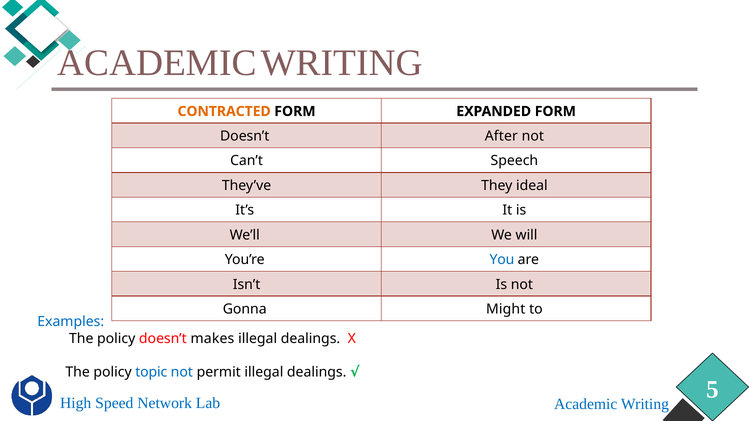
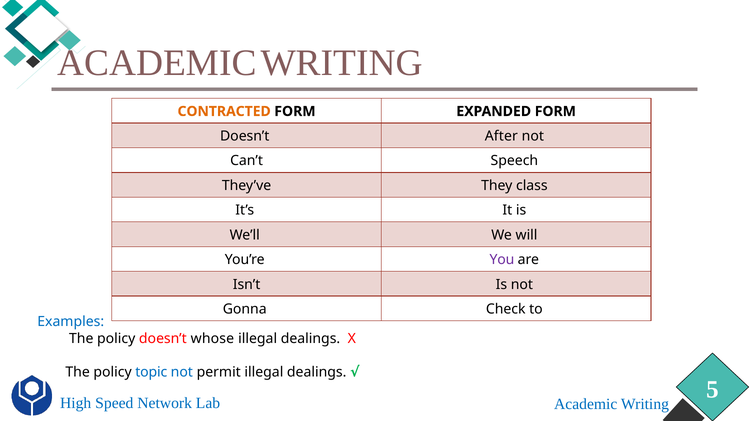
ideal: ideal -> class
You colour: blue -> purple
Might: Might -> Check
makes: makes -> whose
